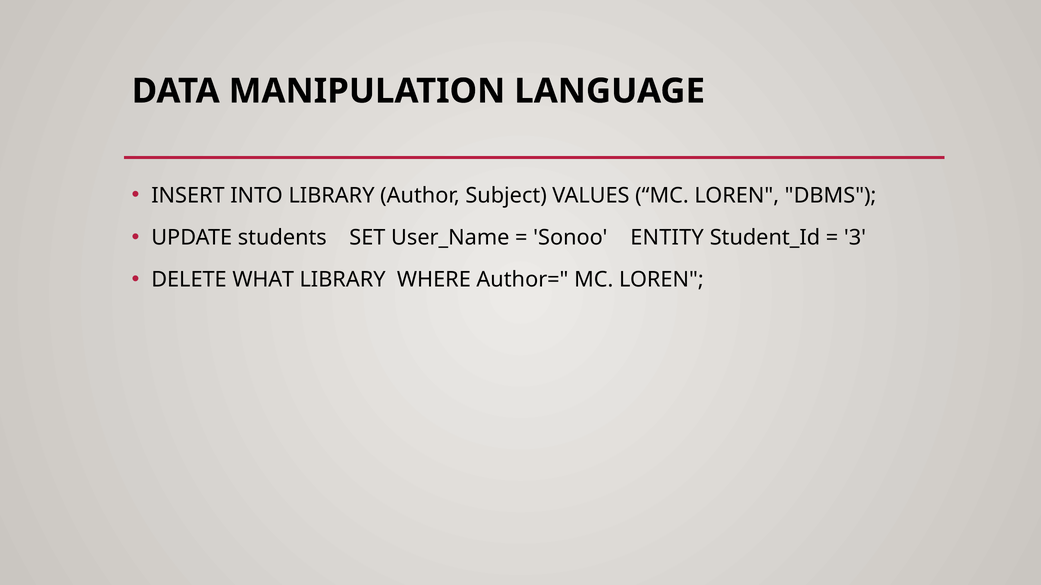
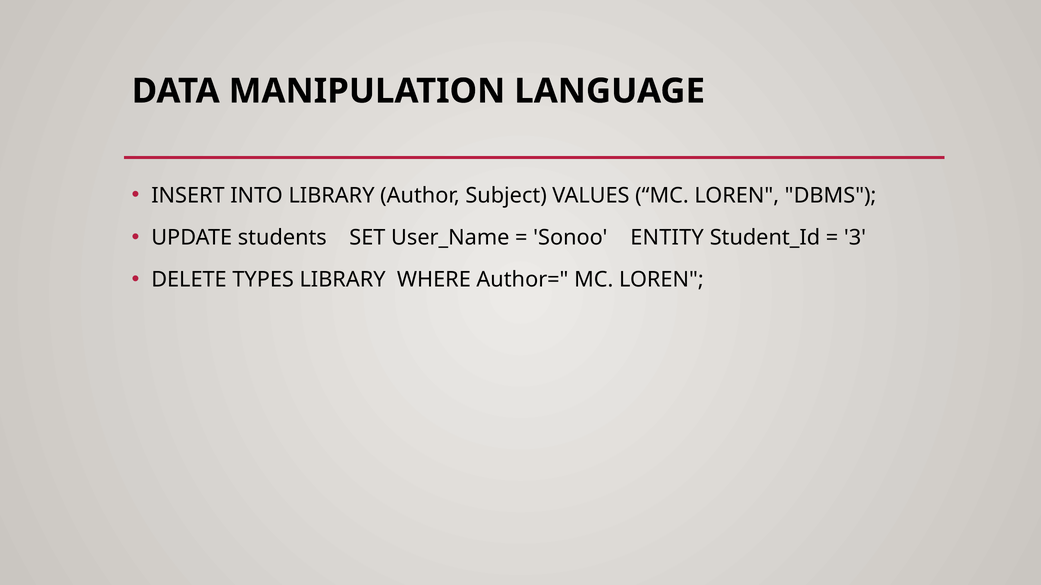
WHAT: WHAT -> TYPES
